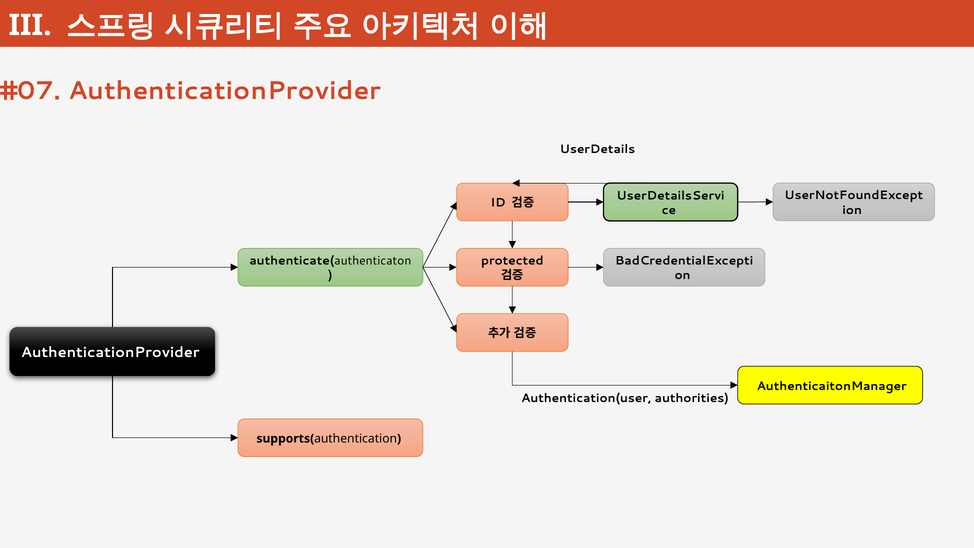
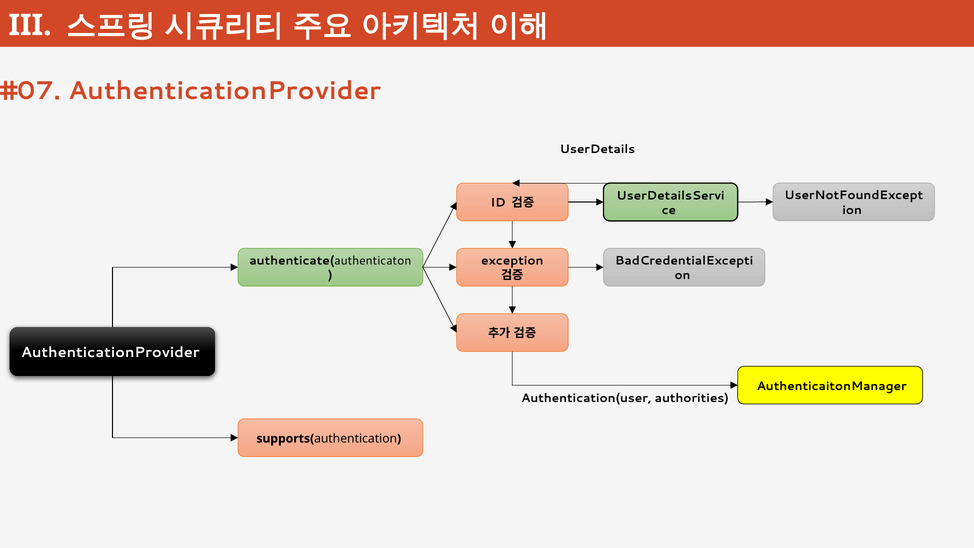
protected: protected -> exception
